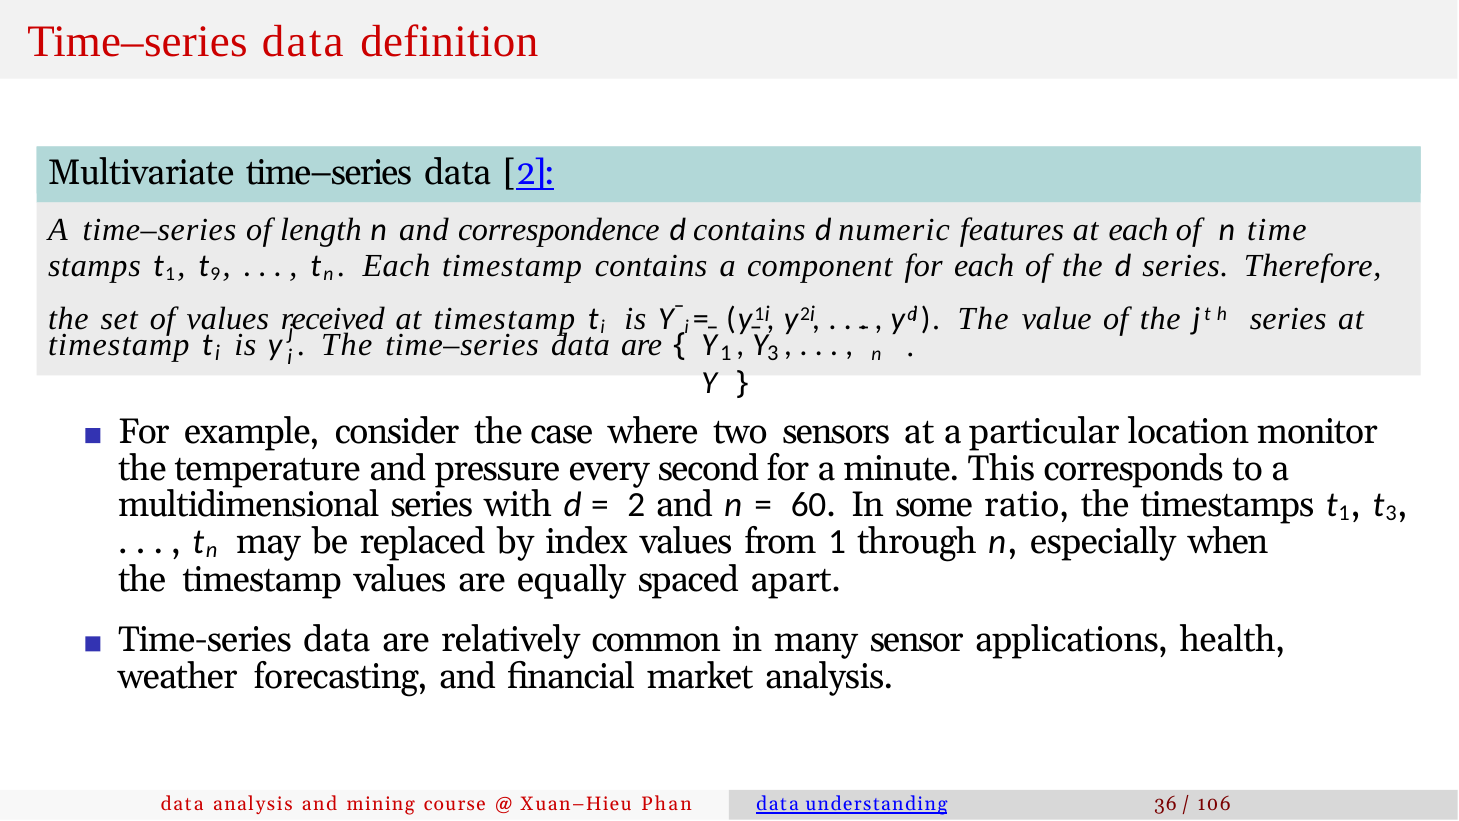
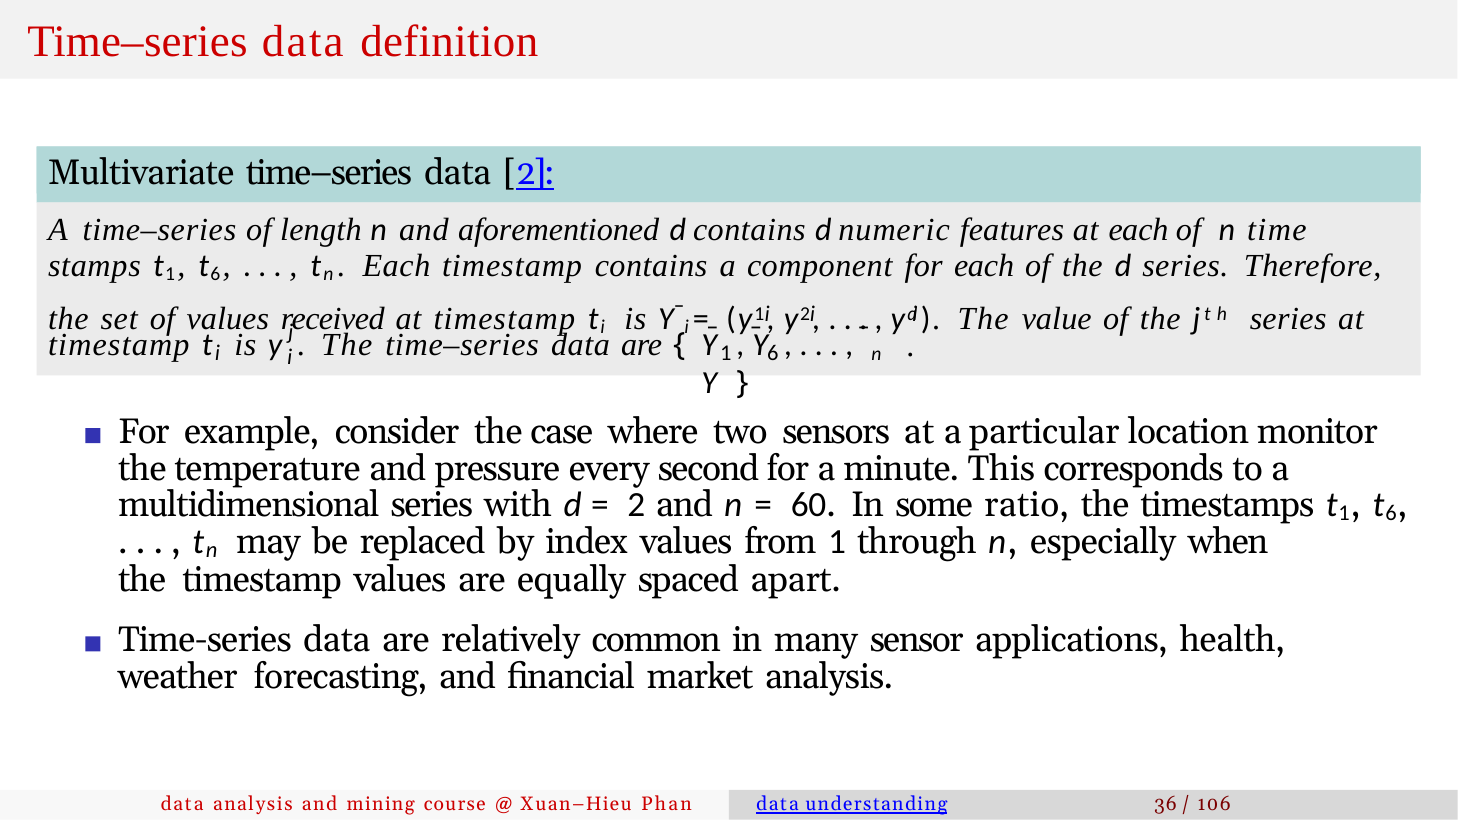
correspondence: correspondence -> aforementioned
9 at (215, 274): 9 -> 6
1 3: 3 -> 6
3 at (1391, 513): 3 -> 6
